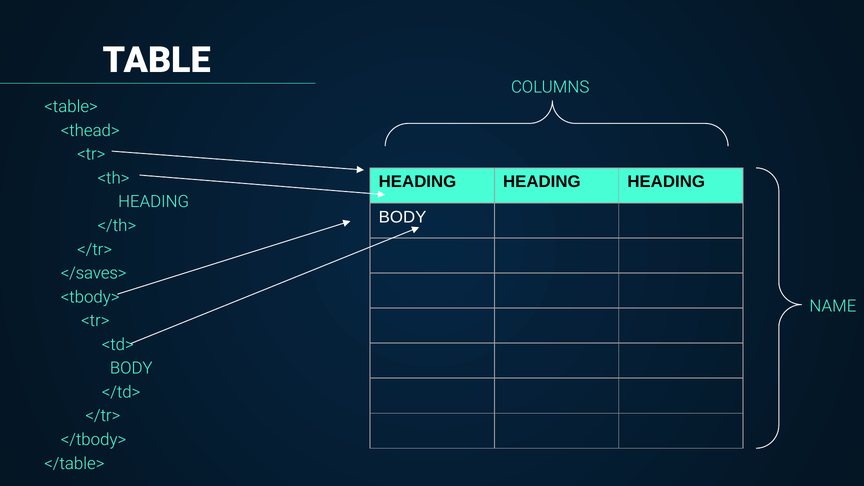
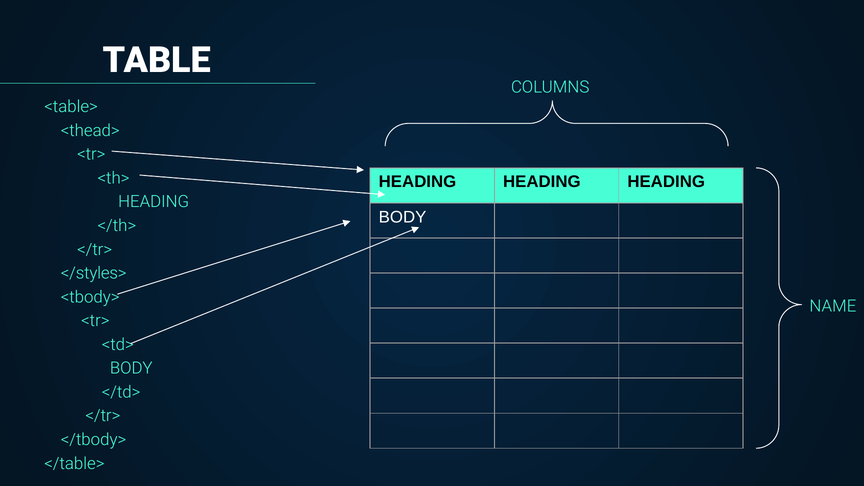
</saves>: </saves> -> </styles>
